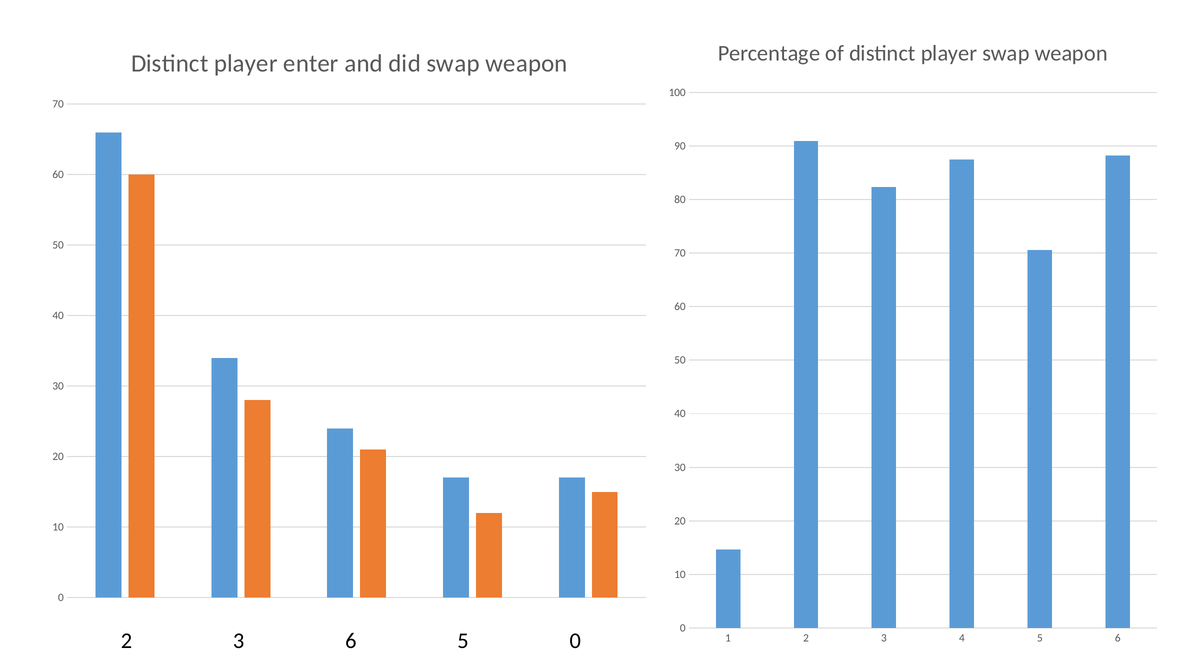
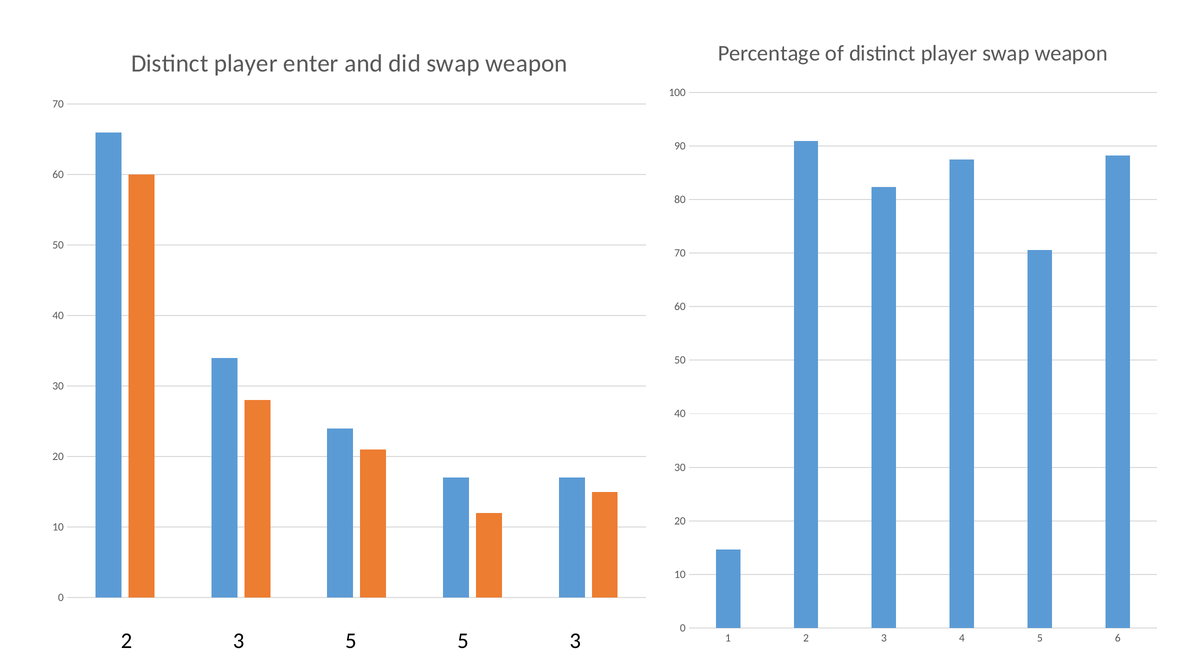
3 6: 6 -> 5
5 0: 0 -> 3
